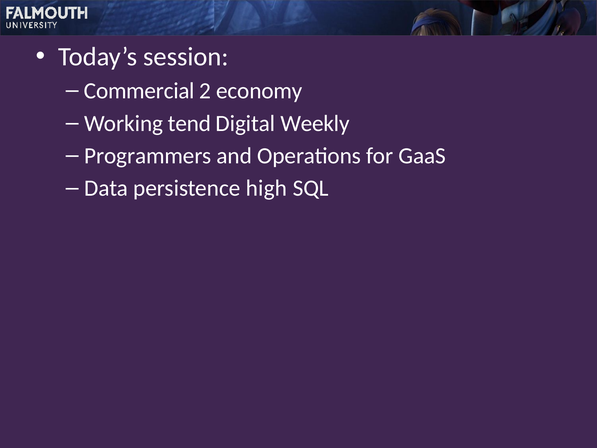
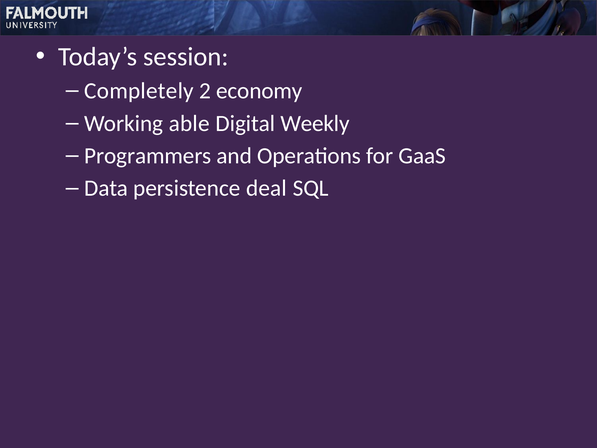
Commercial: Commercial -> Completely
tend: tend -> able
high: high -> deal
